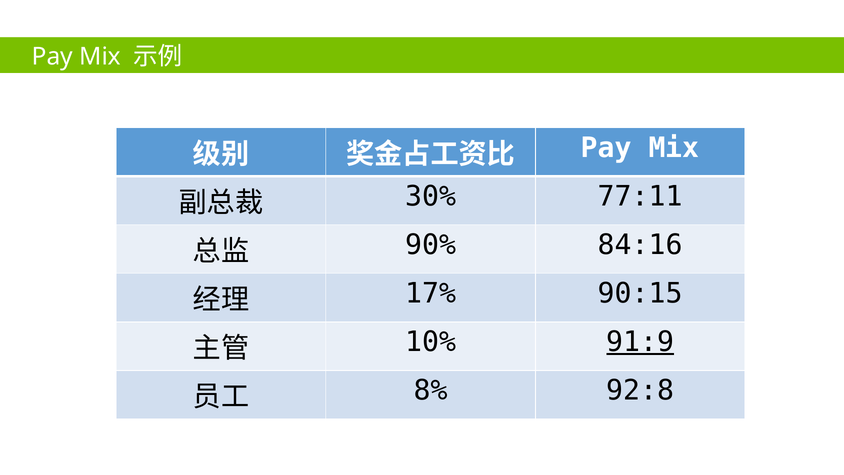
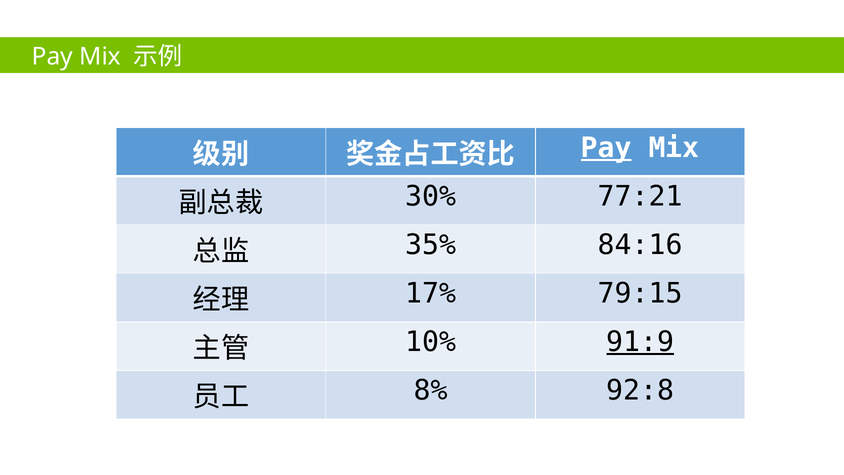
Pay at (606, 148) underline: none -> present
77:11: 77:11 -> 77:21
90%: 90% -> 35%
90:15: 90:15 -> 79:15
